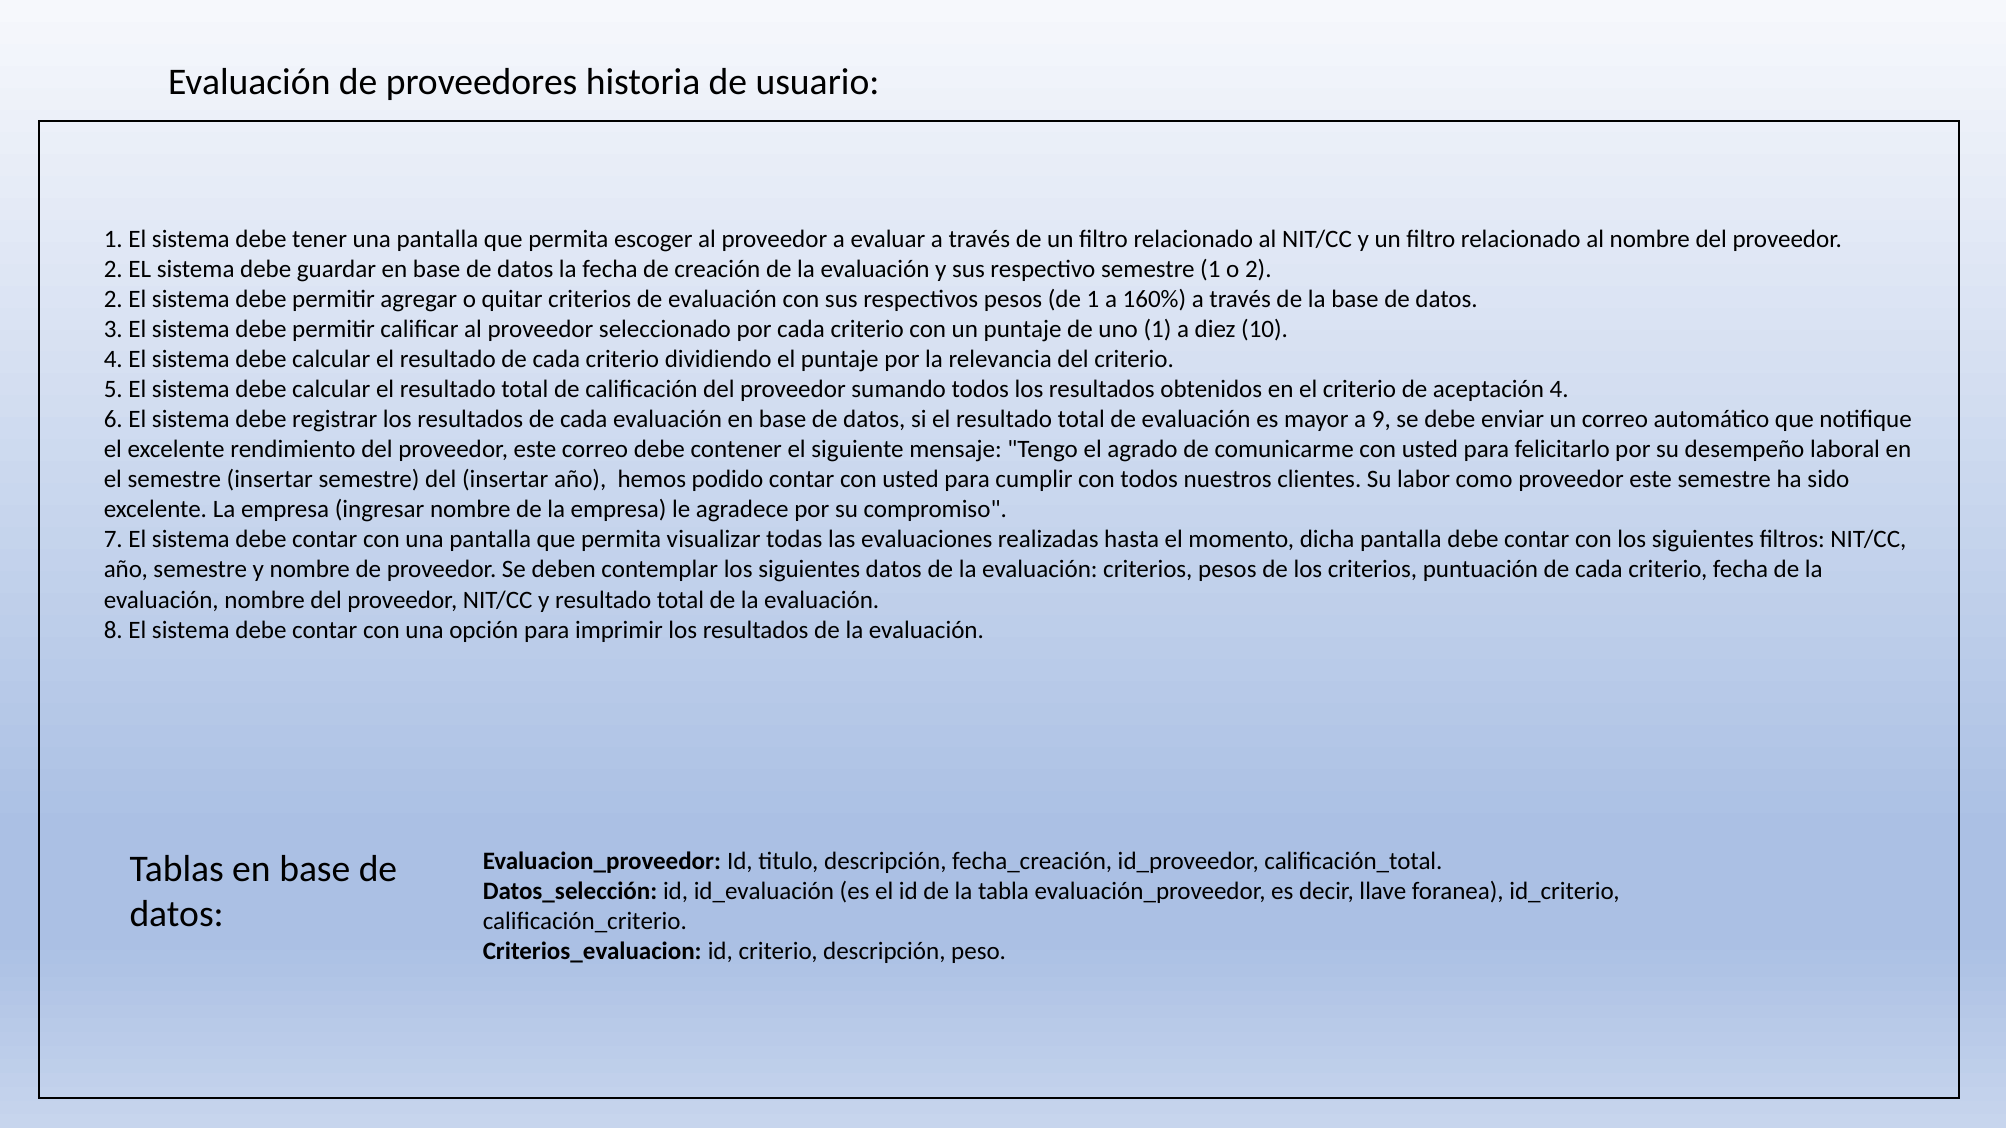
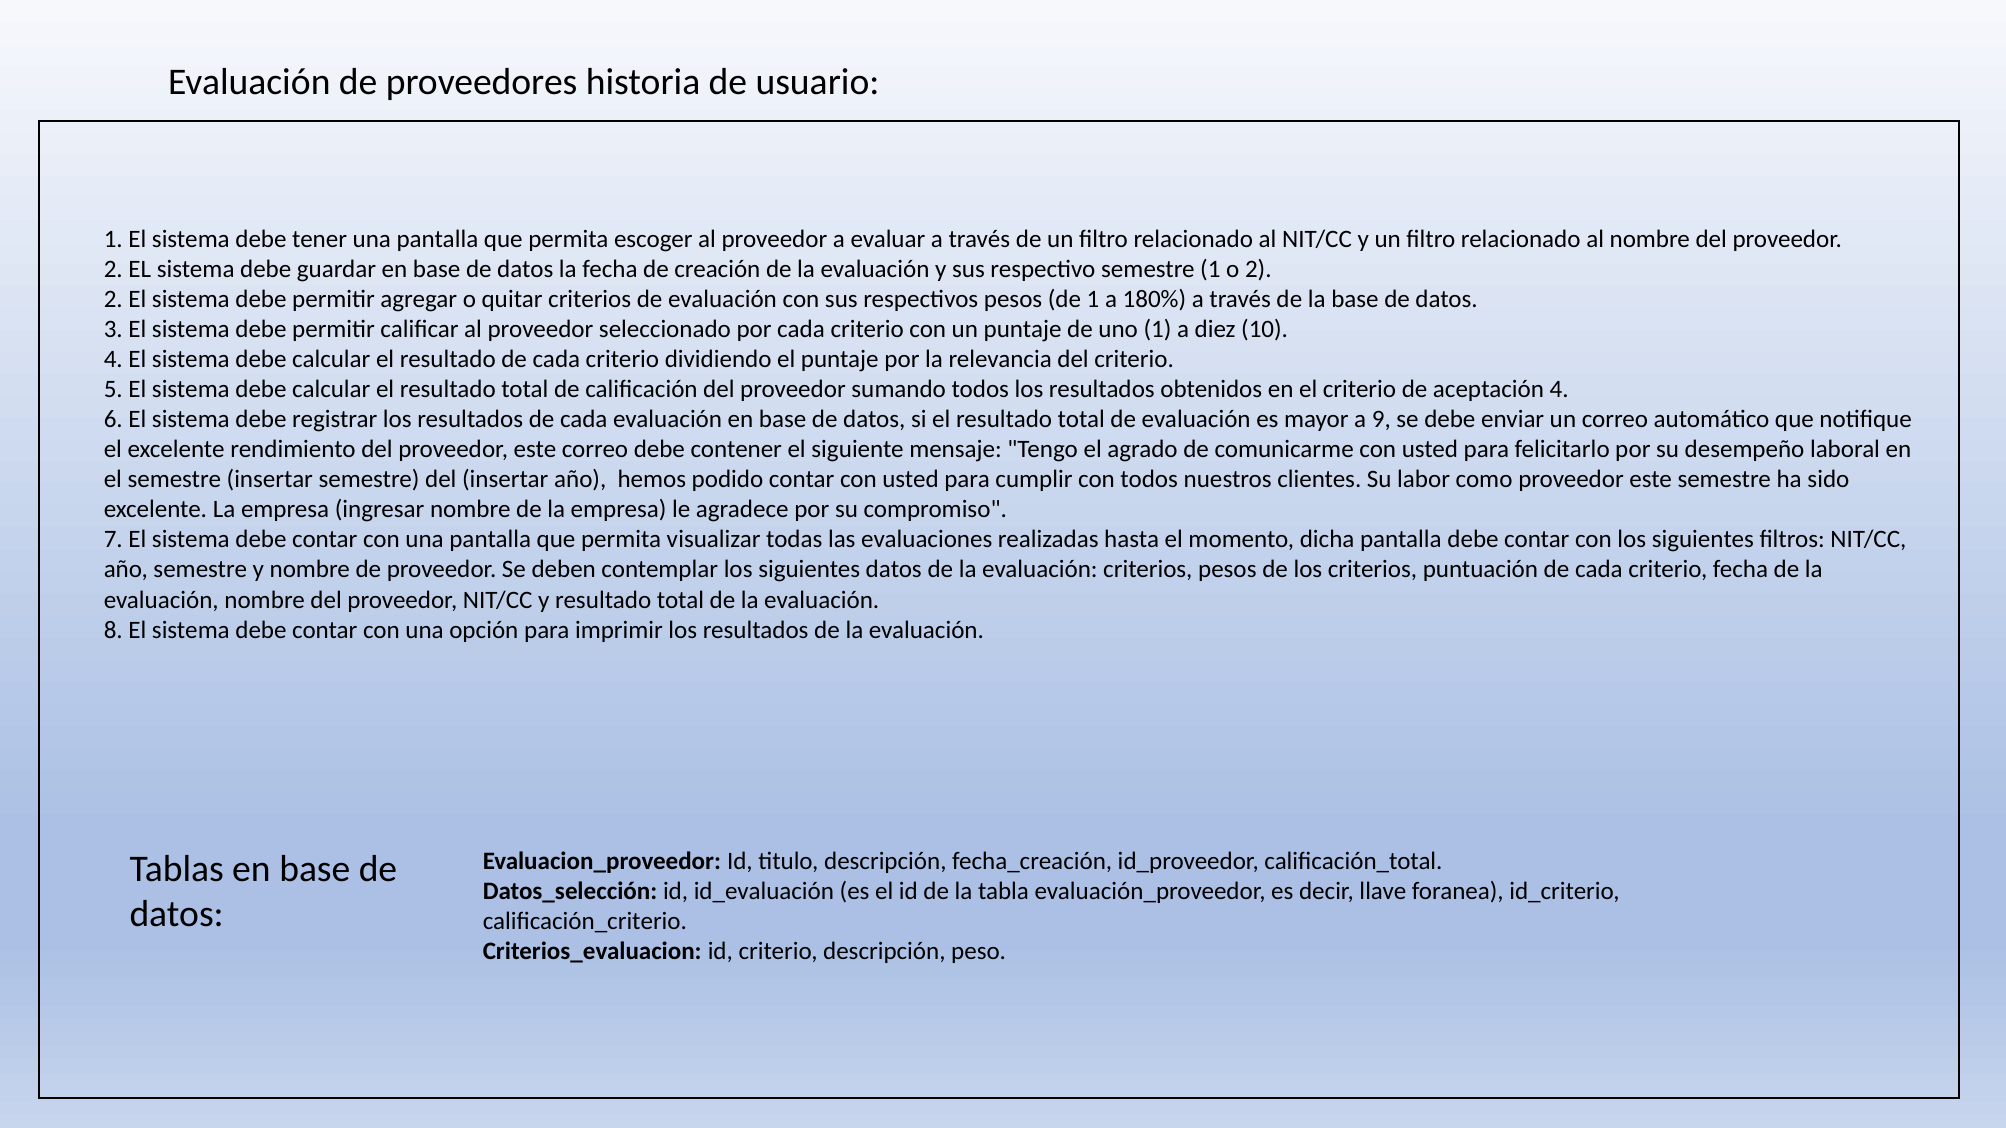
160%: 160% -> 180%
